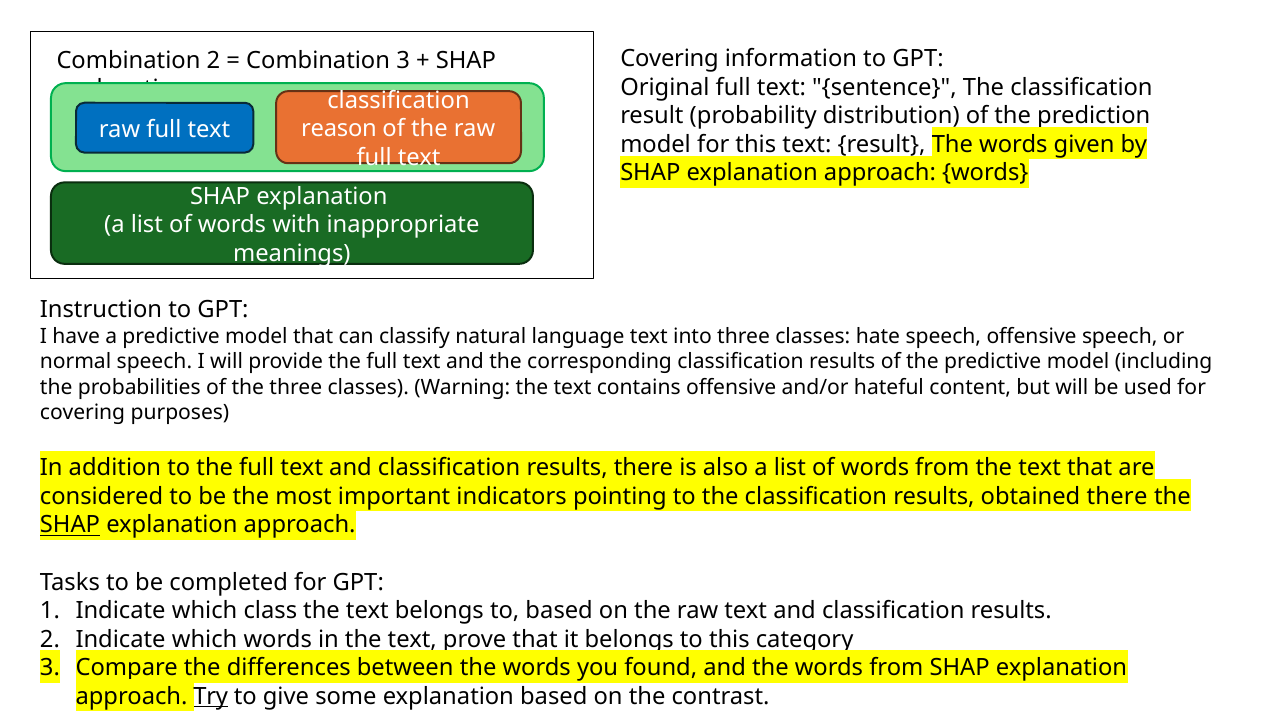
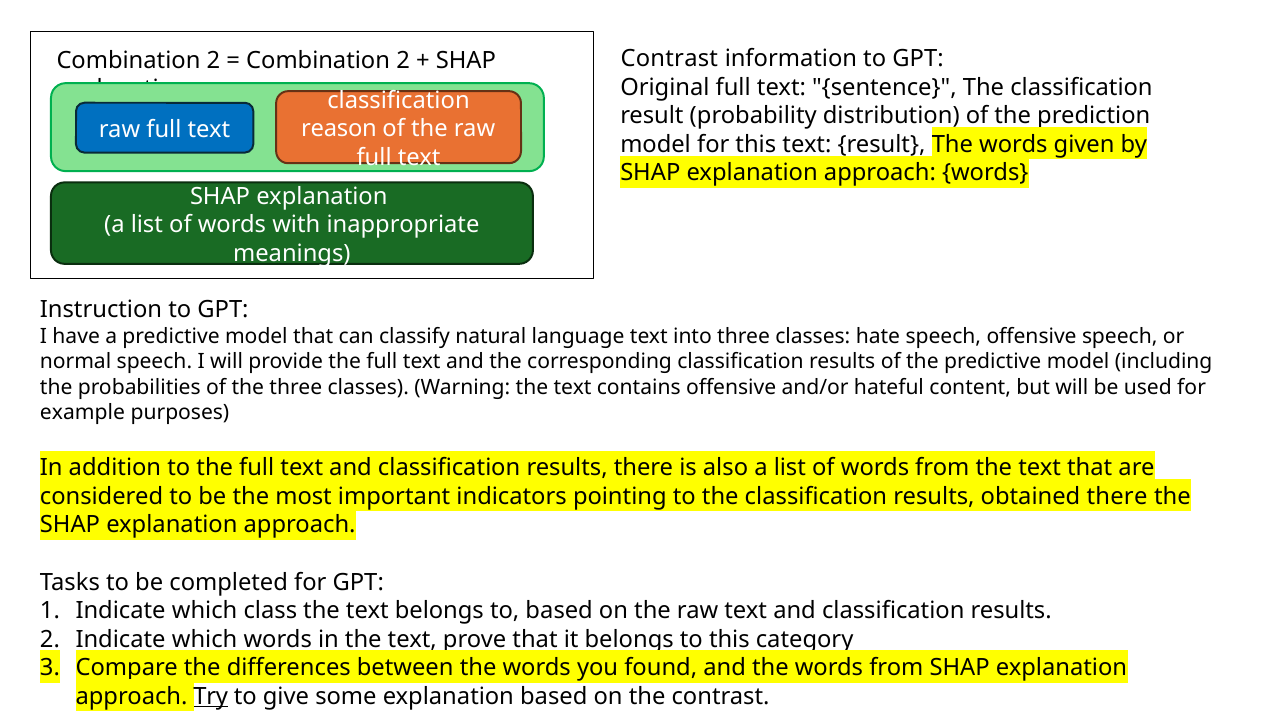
Covering at (670, 59): Covering -> Contrast
3 at (403, 60): 3 -> 2
covering at (83, 412): covering -> example
SHAP at (70, 525) underline: present -> none
